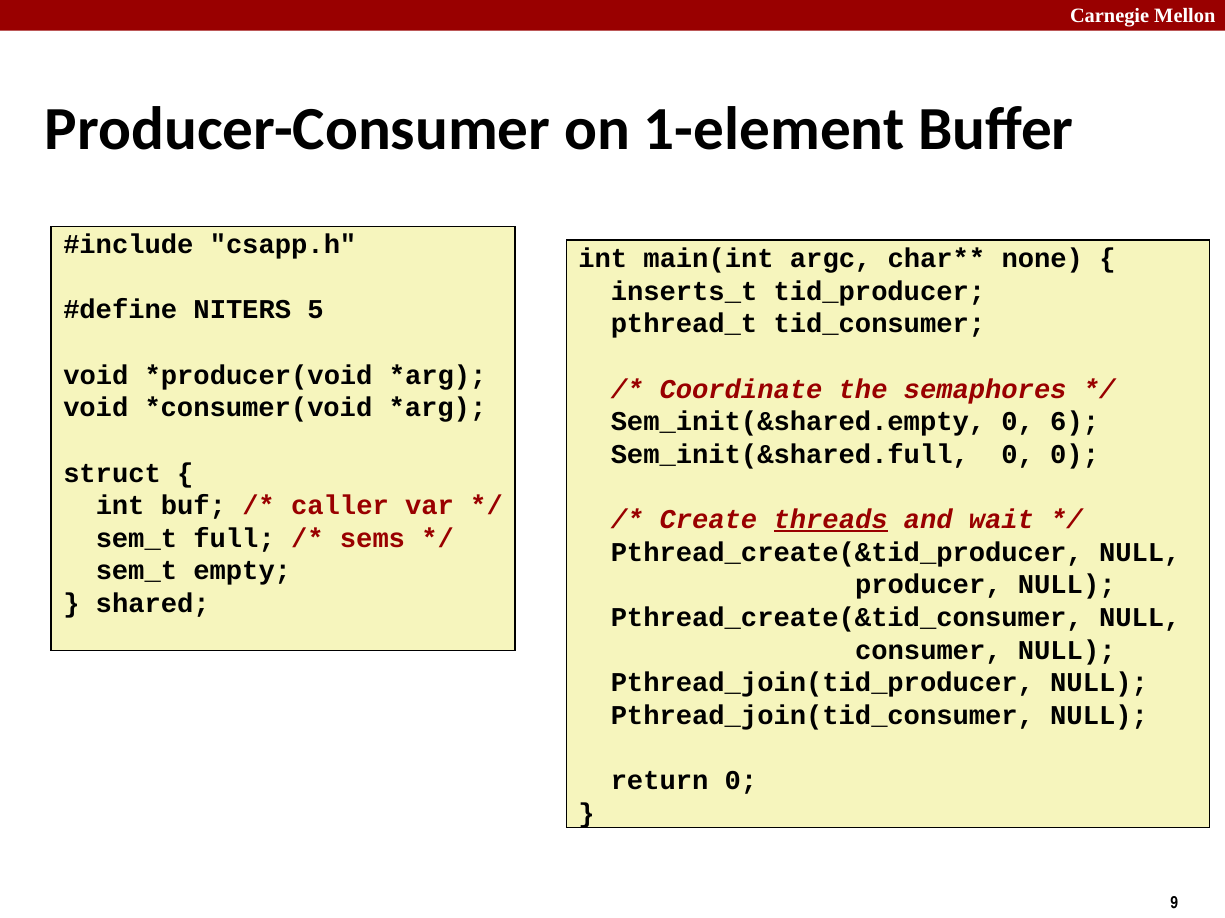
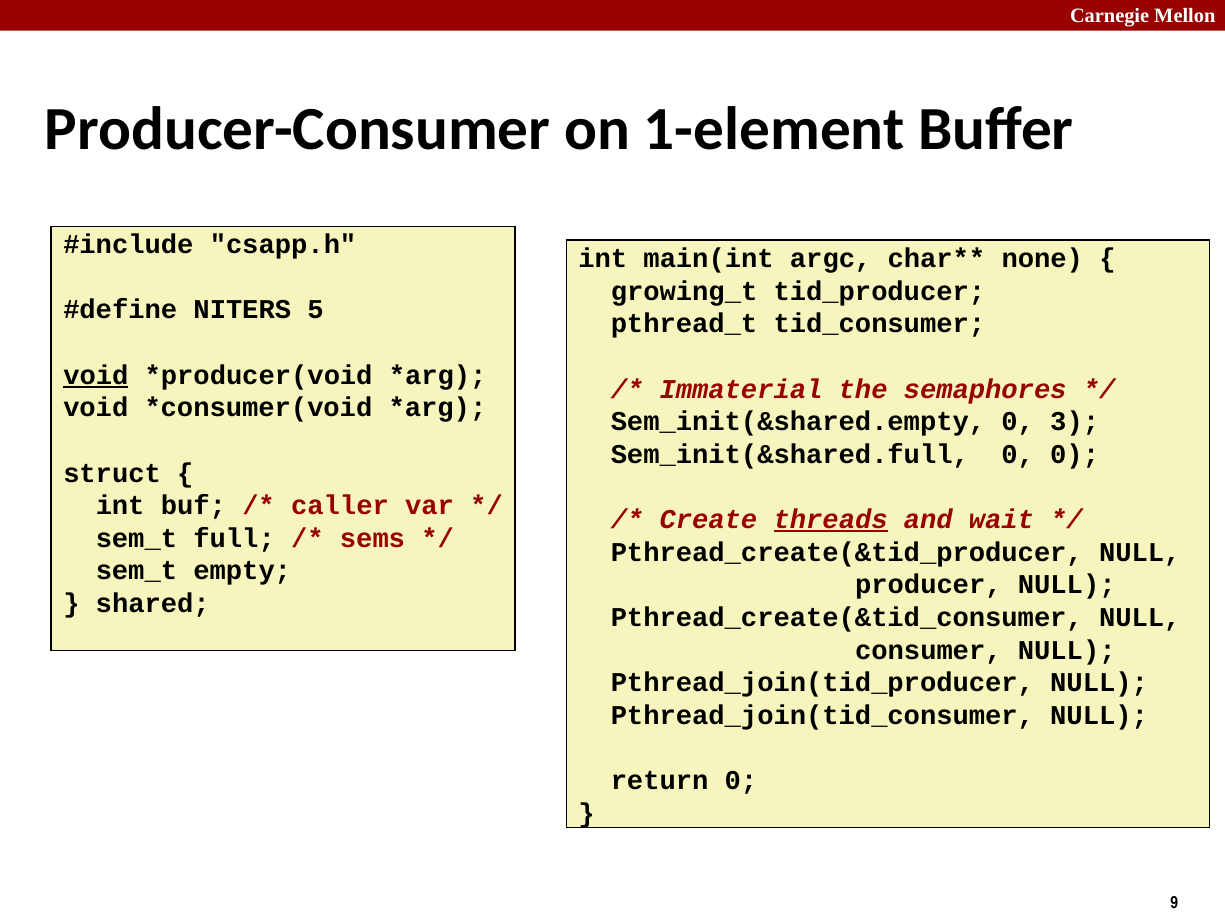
inserts_t: inserts_t -> growing_t
void at (96, 376) underline: none -> present
Coordinate: Coordinate -> Immaterial
6: 6 -> 3
